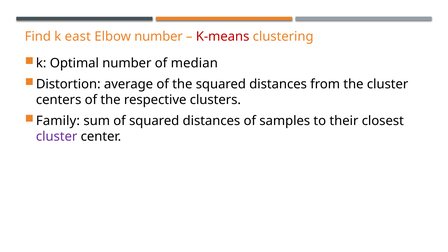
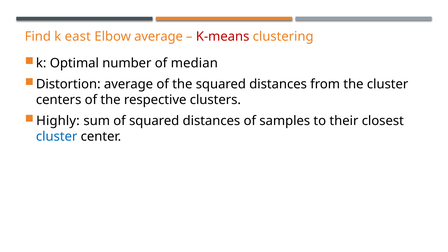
Elbow number: number -> average
Family: Family -> Highly
cluster at (57, 137) colour: purple -> blue
